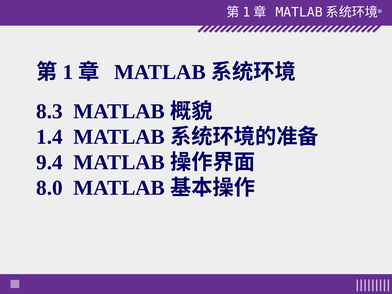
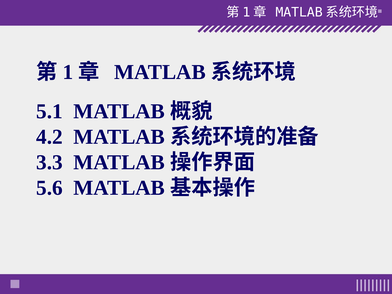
8.3: 8.3 -> 5.1
1.4: 1.4 -> 4.2
9.4: 9.4 -> 3.3
8.0: 8.0 -> 5.6
